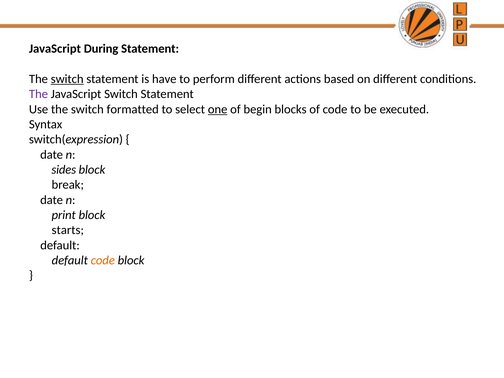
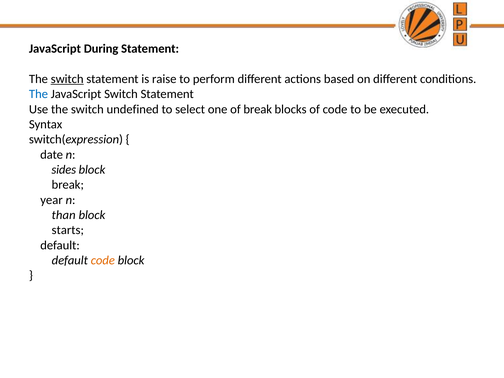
have: have -> raise
The at (38, 94) colour: purple -> blue
formatted: formatted -> undefined
one underline: present -> none
of begin: begin -> break
date at (52, 200): date -> year
print: print -> than
